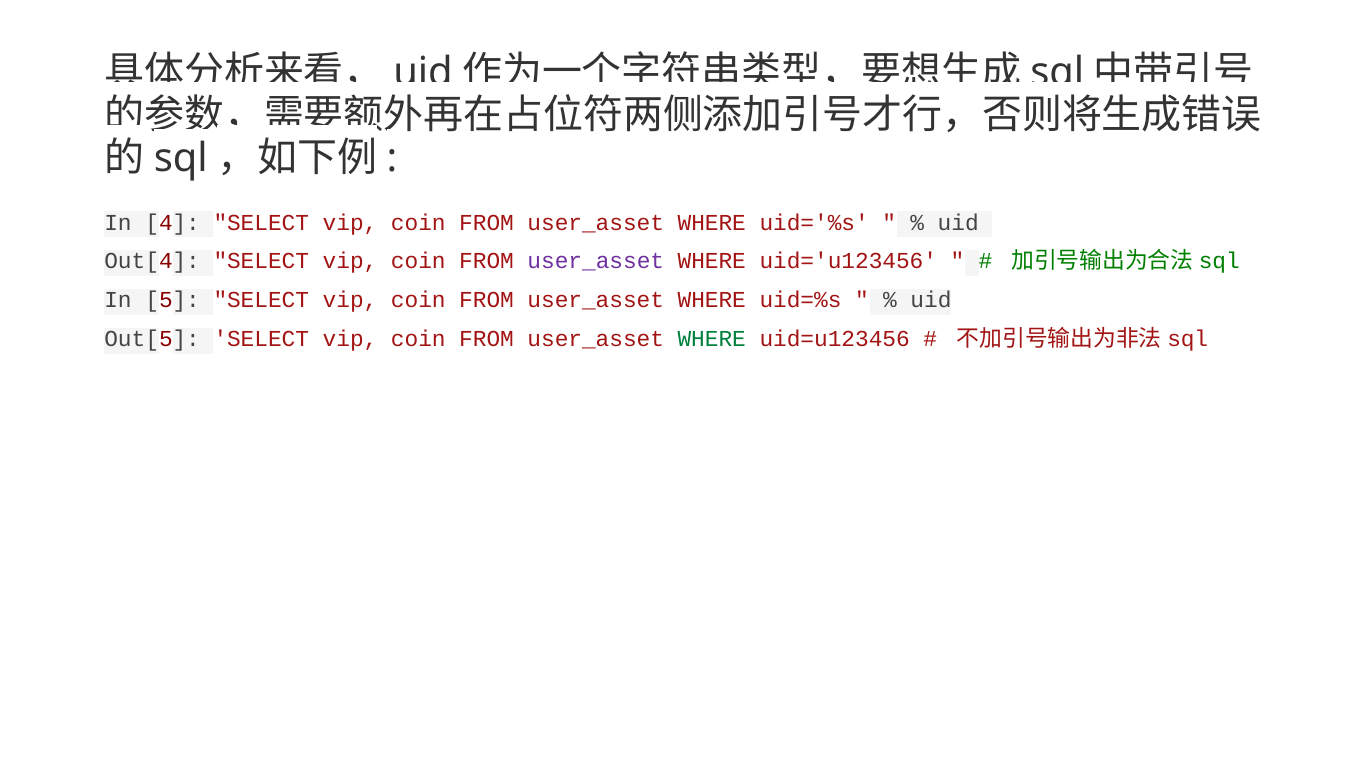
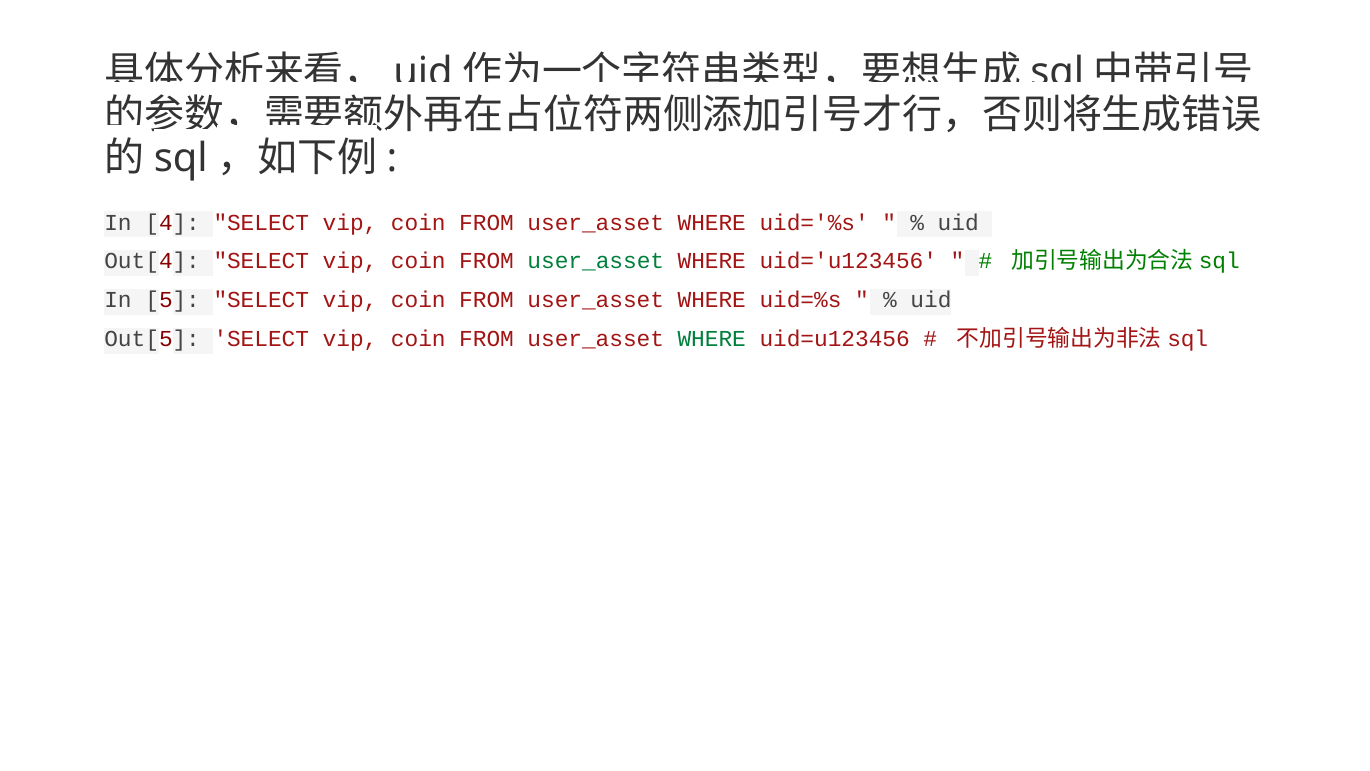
user_asset at (596, 261) colour: purple -> green
